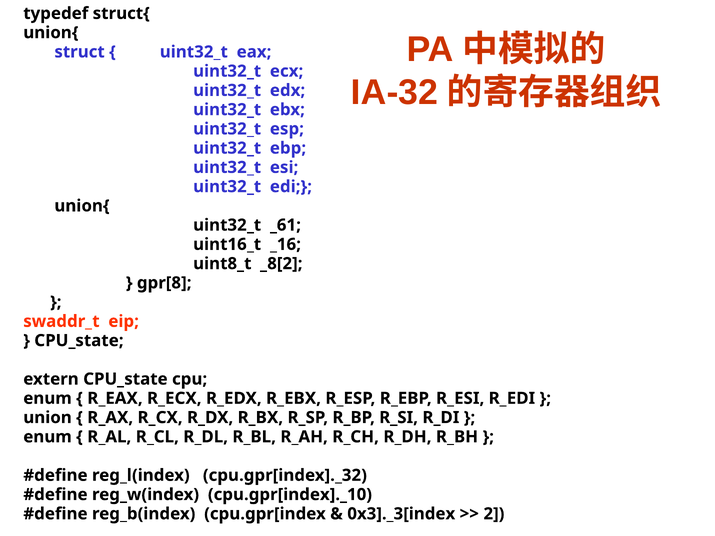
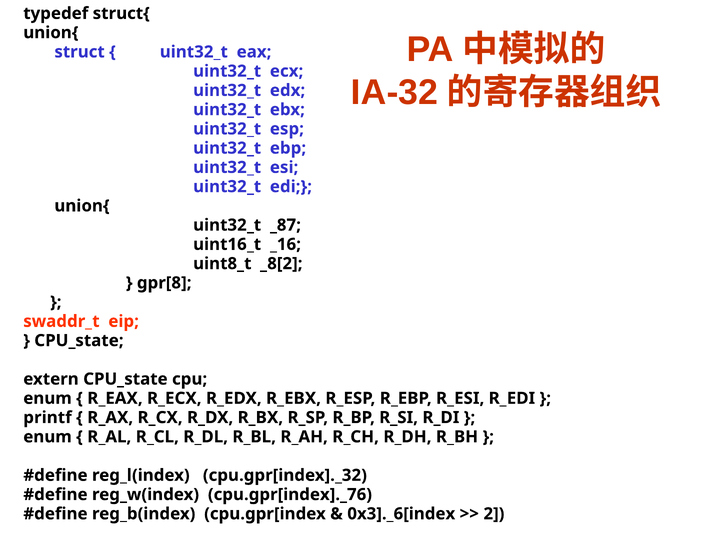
_61: _61 -> _87
union: union -> printf
cpu.gpr[index]._10: cpu.gpr[index]._10 -> cpu.gpr[index]._76
0x3]._3[index: 0x3]._3[index -> 0x3]._6[index
